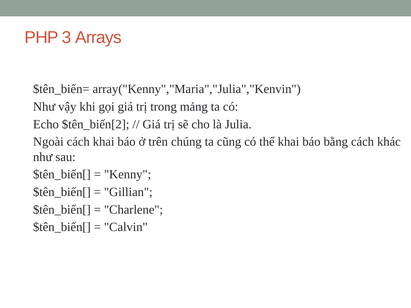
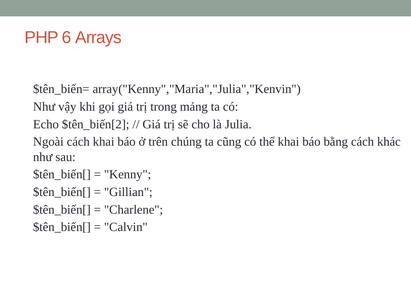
3: 3 -> 6
